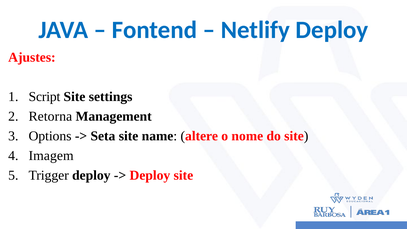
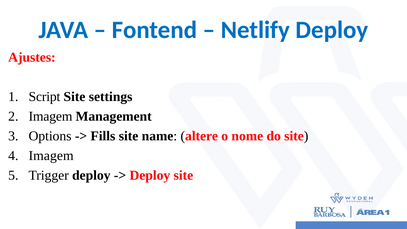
Retorna at (50, 116): Retorna -> Imagem
Seta: Seta -> Fills
